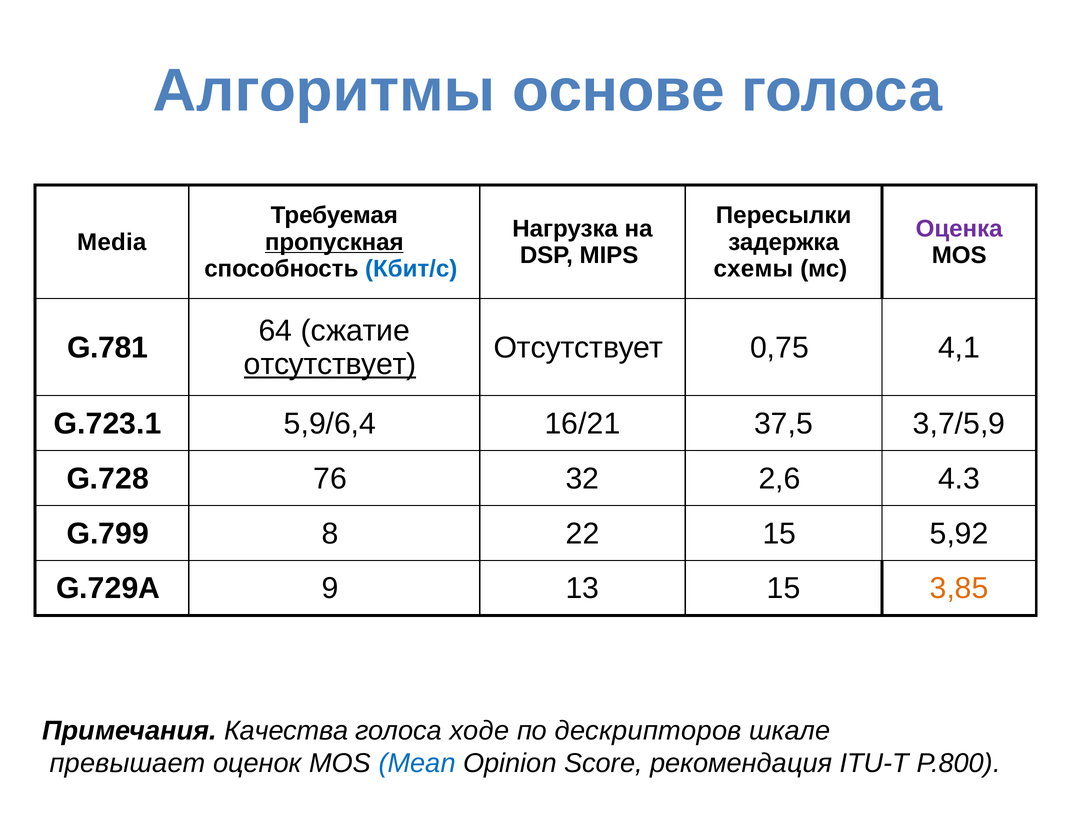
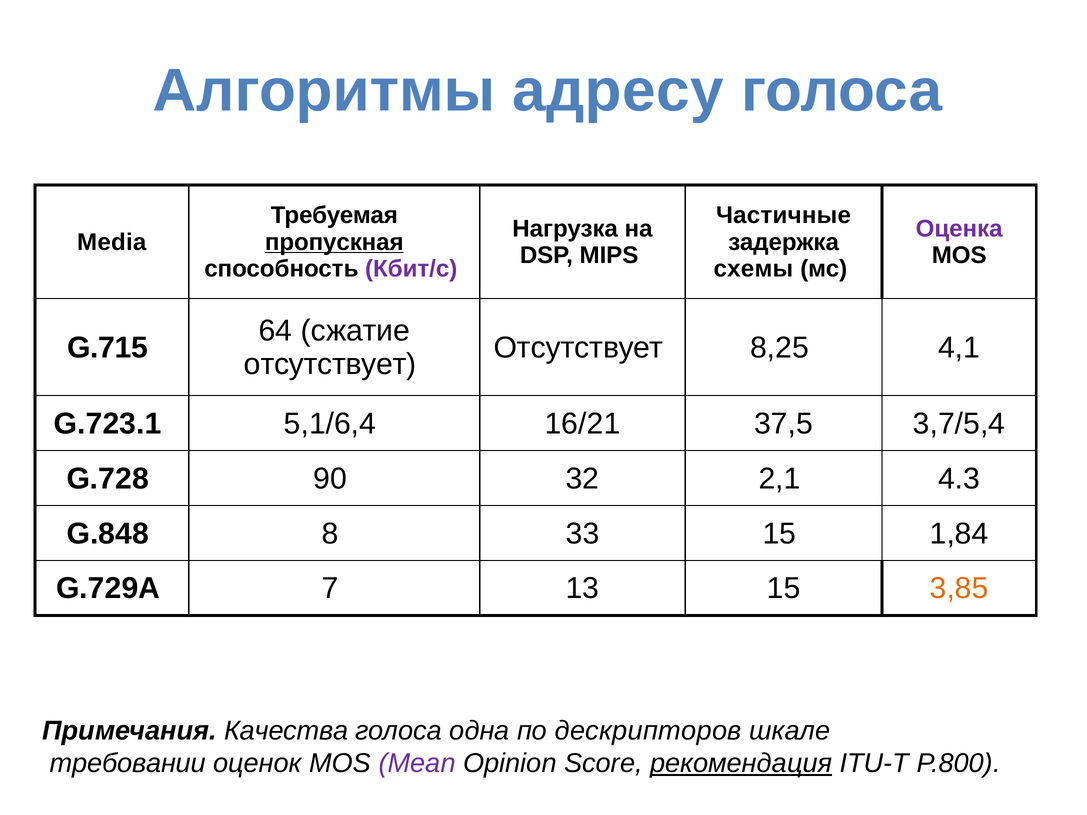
основе: основе -> адресу
Пересылки: Пересылки -> Частичные
Кбит/с colour: blue -> purple
G.781: G.781 -> G.715
0,75: 0,75 -> 8,25
отсутствует at (330, 365) underline: present -> none
5,9/6,4: 5,9/6,4 -> 5,1/6,4
3,7/5,9: 3,7/5,9 -> 3,7/5,4
76: 76 -> 90
2,6: 2,6 -> 2,1
G.799: G.799 -> G.848
22: 22 -> 33
5,92: 5,92 -> 1,84
9: 9 -> 7
ходе: ходе -> одна
превышает: превышает -> требовании
Mean colour: blue -> purple
рекомендация underline: none -> present
